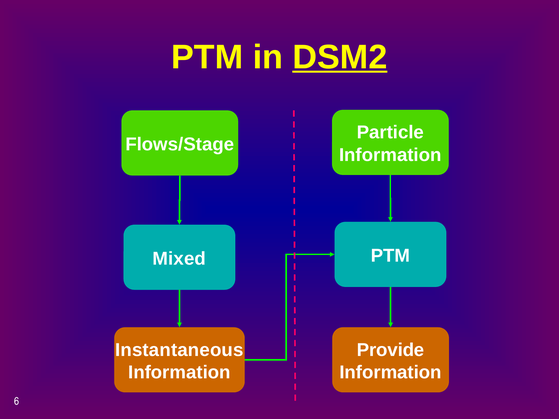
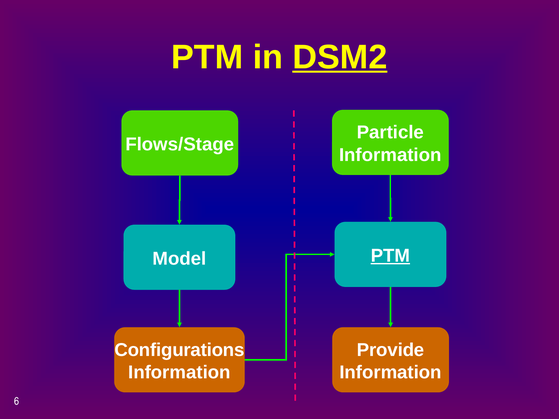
PTM at (390, 256) underline: none -> present
Mixed: Mixed -> Model
Instantaneous: Instantaneous -> Configurations
